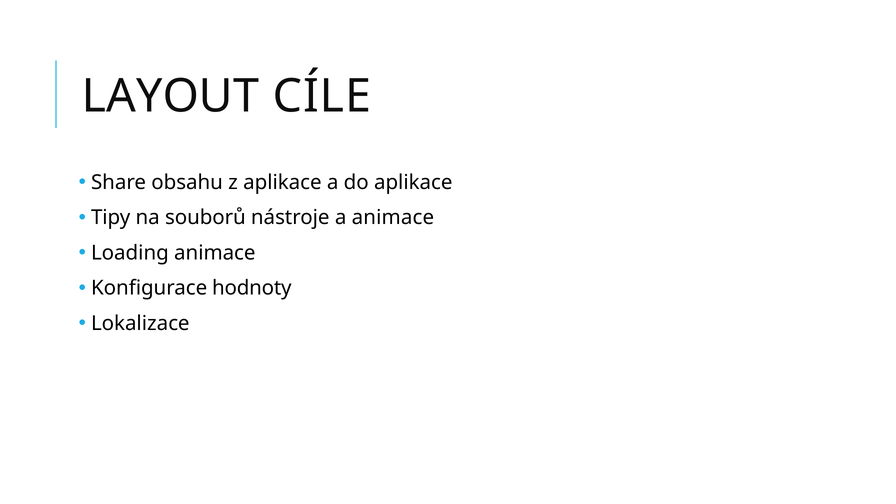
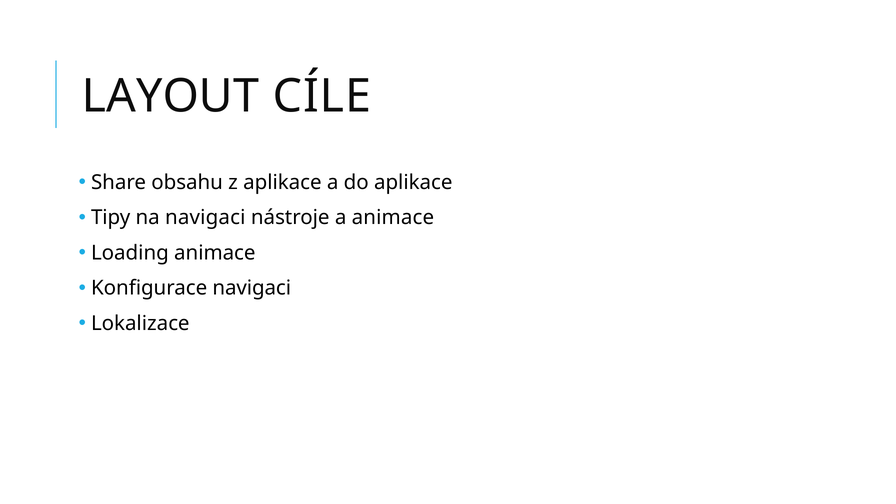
na souborů: souborů -> navigaci
Konfigurace hodnoty: hodnoty -> navigaci
